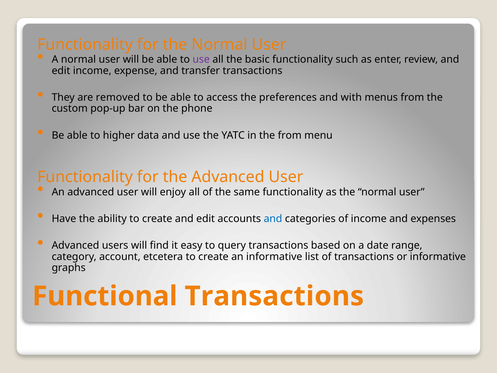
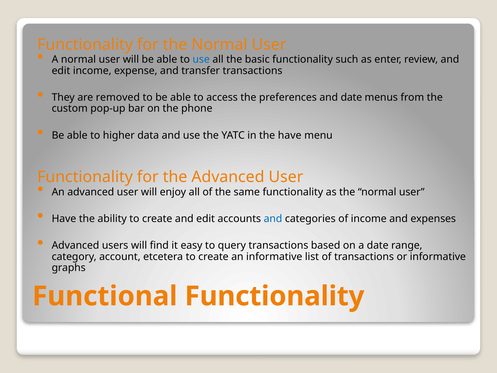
use at (201, 59) colour: purple -> blue
and with: with -> date
the from: from -> have
Functional Transactions: Transactions -> Functionality
